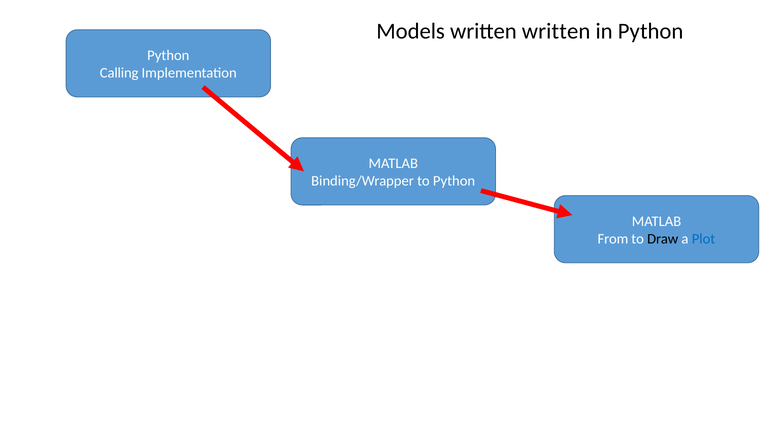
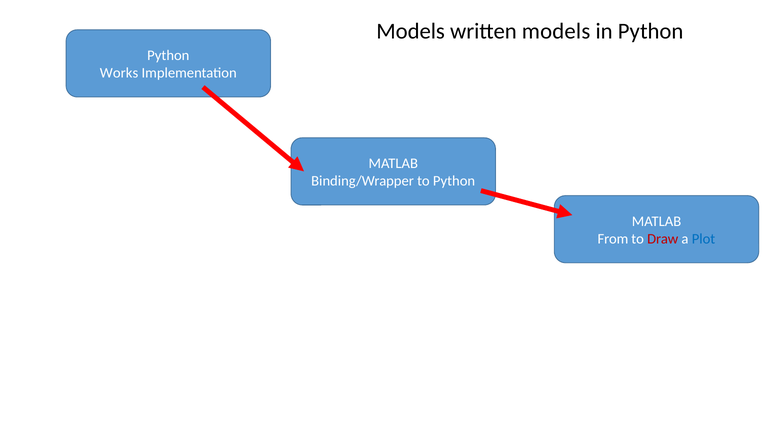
written written: written -> models
Calling: Calling -> Works
Draw colour: black -> red
